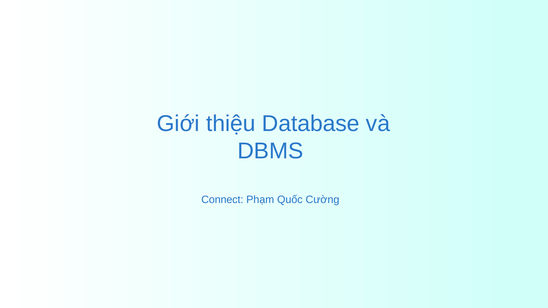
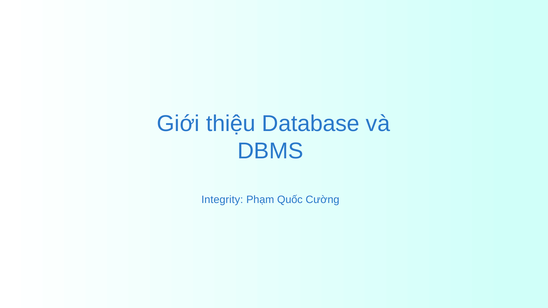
Connect: Connect -> Integrity
